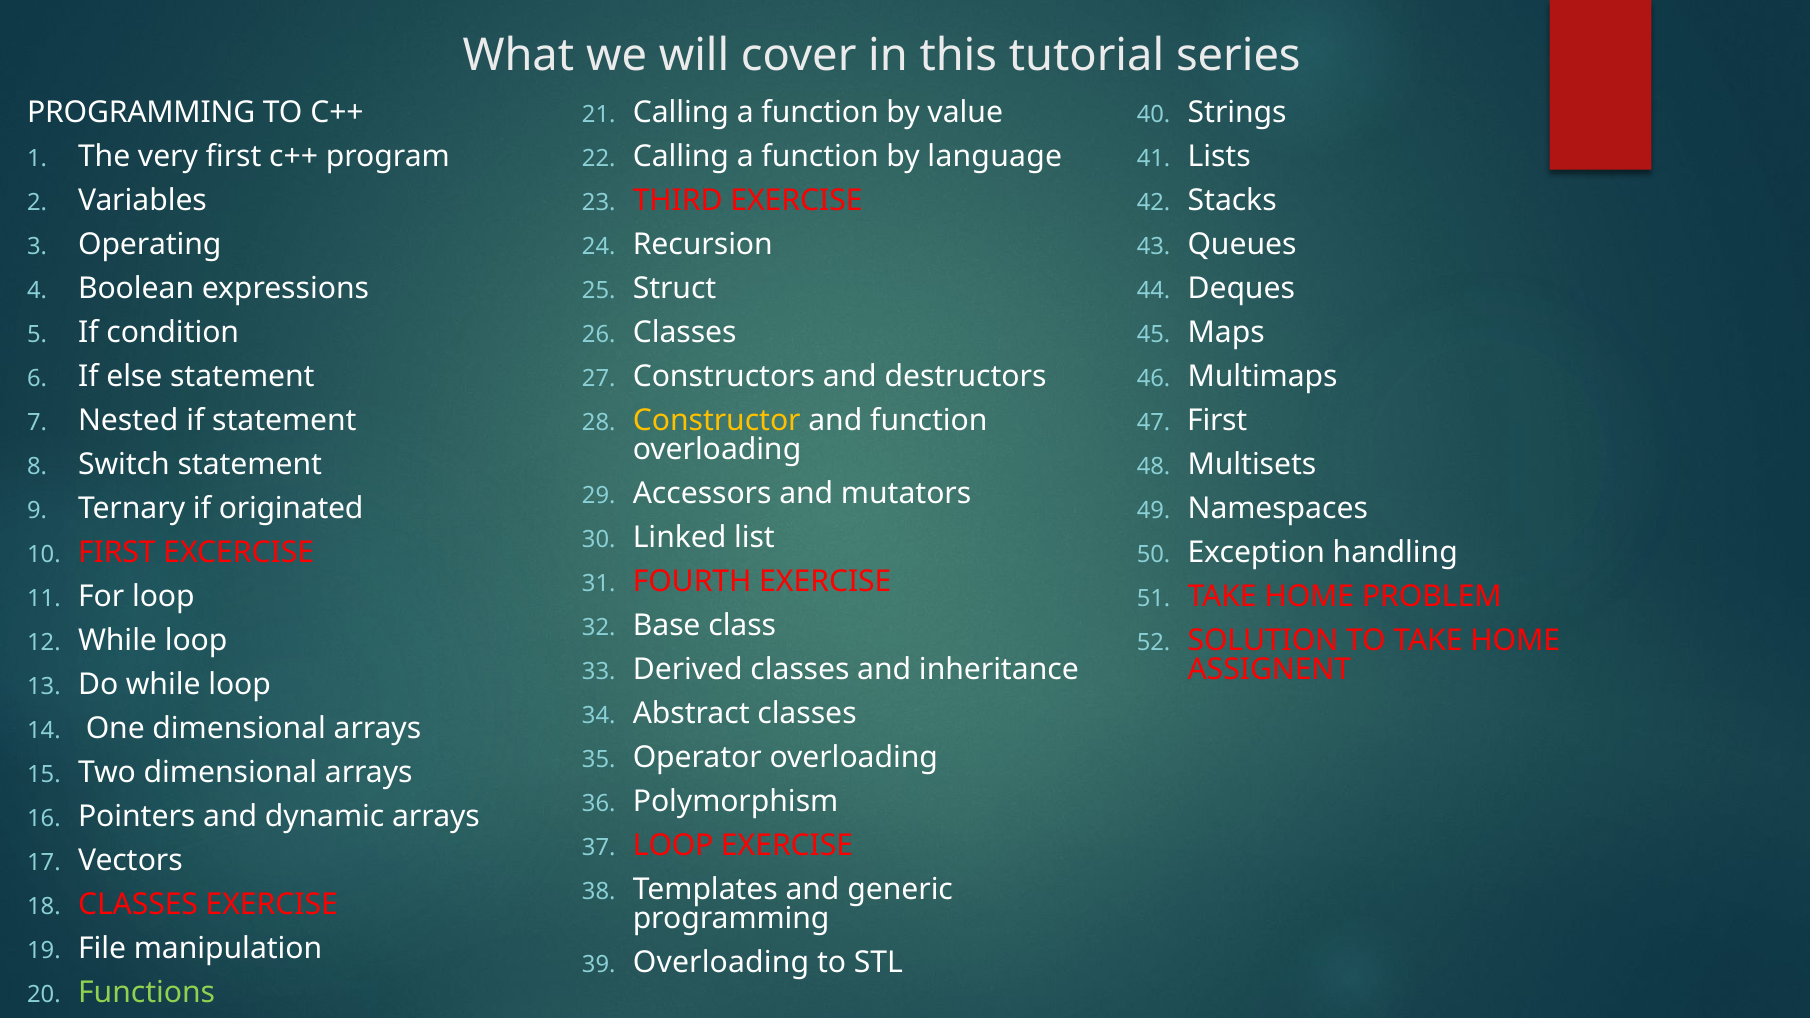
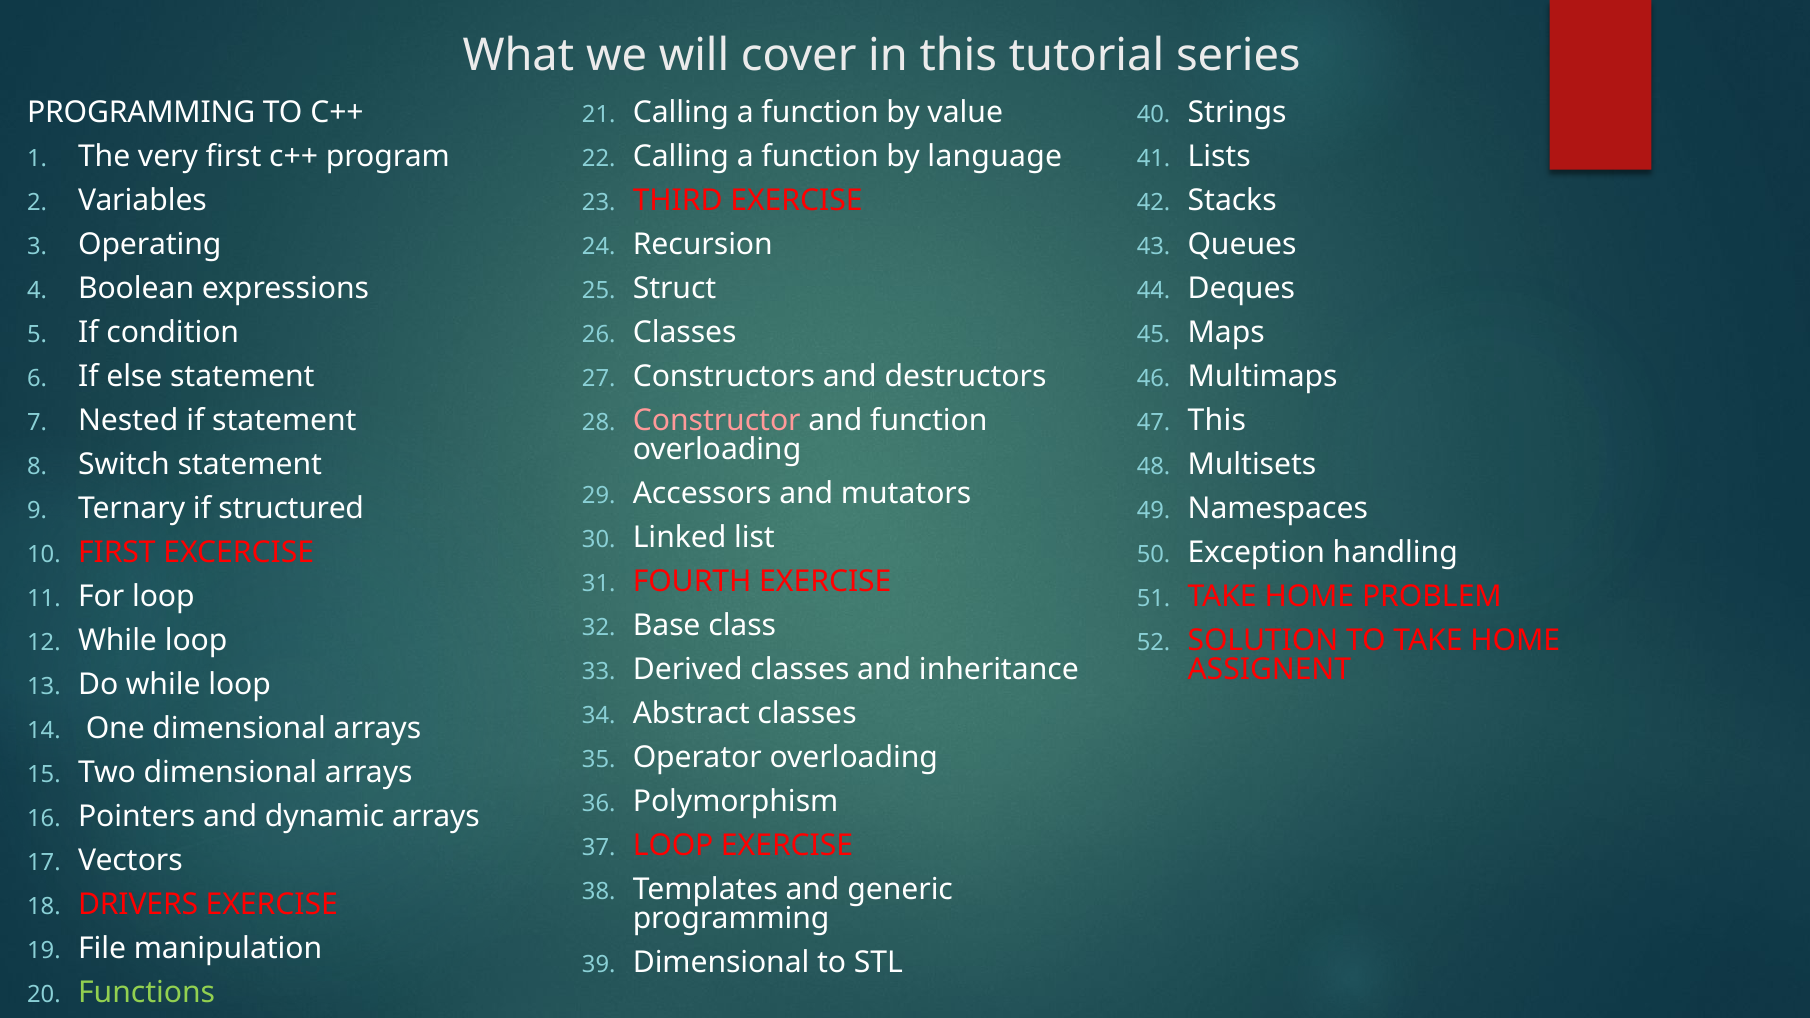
Constructor colour: yellow -> pink
First at (1217, 421): First -> This
originated: originated -> structured
CLASSES at (138, 905): CLASSES -> DRIVERS
Overloading at (721, 963): Overloading -> Dimensional
